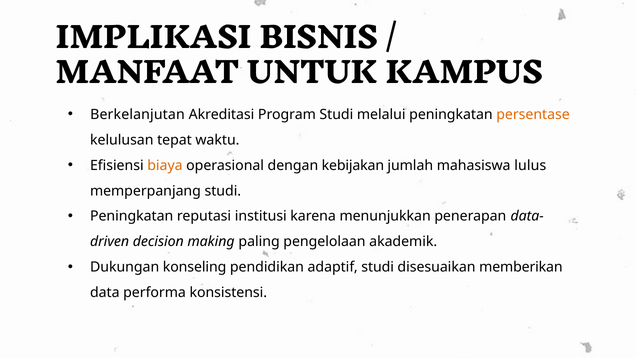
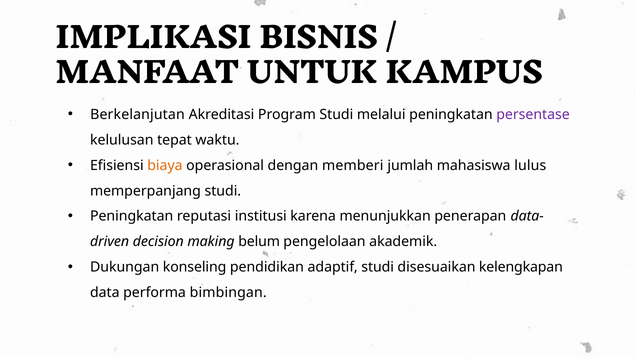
persentase colour: orange -> purple
kebijakan: kebijakan -> memberi
paling: paling -> belum
memberikan: memberikan -> kelengkapan
konsistensi: konsistensi -> bimbingan
